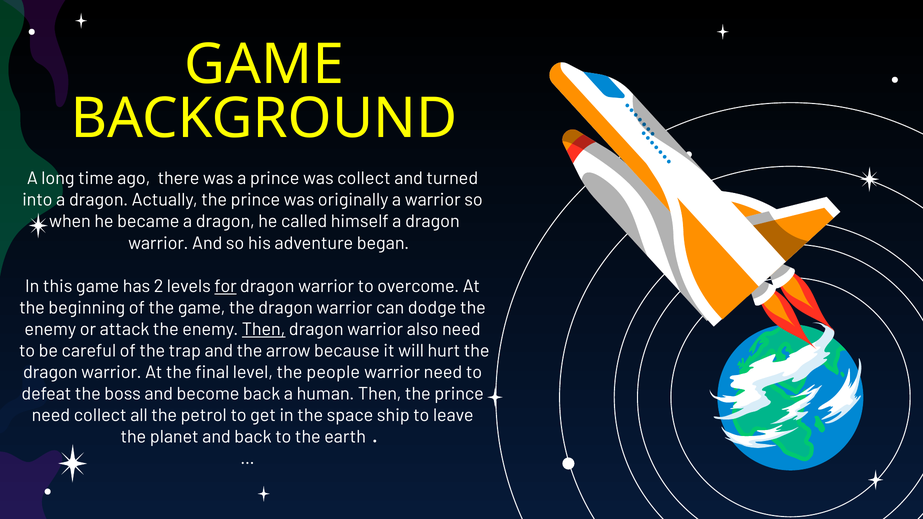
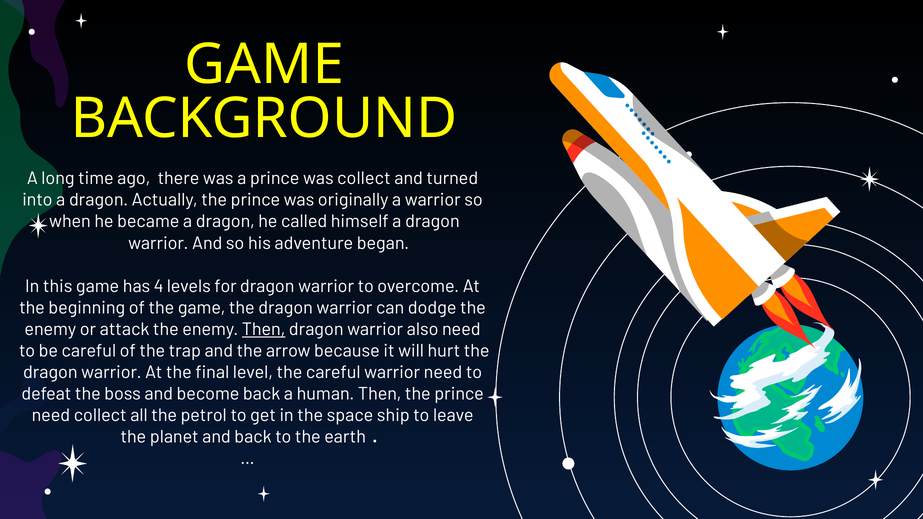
2: 2 -> 4
for underline: present -> none
the people: people -> careful
